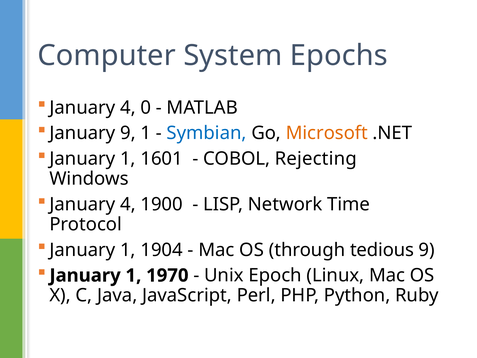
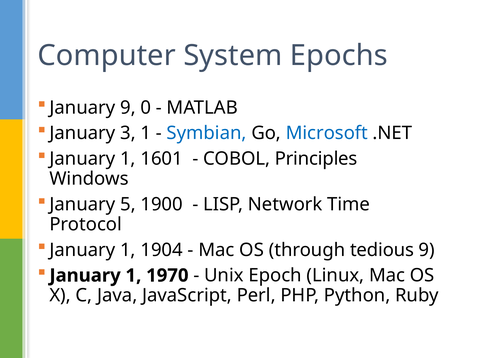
4 at (128, 107): 4 -> 9
January 9: 9 -> 3
Microsoft colour: orange -> blue
Rejecting: Rejecting -> Principles
4 at (128, 204): 4 -> 5
